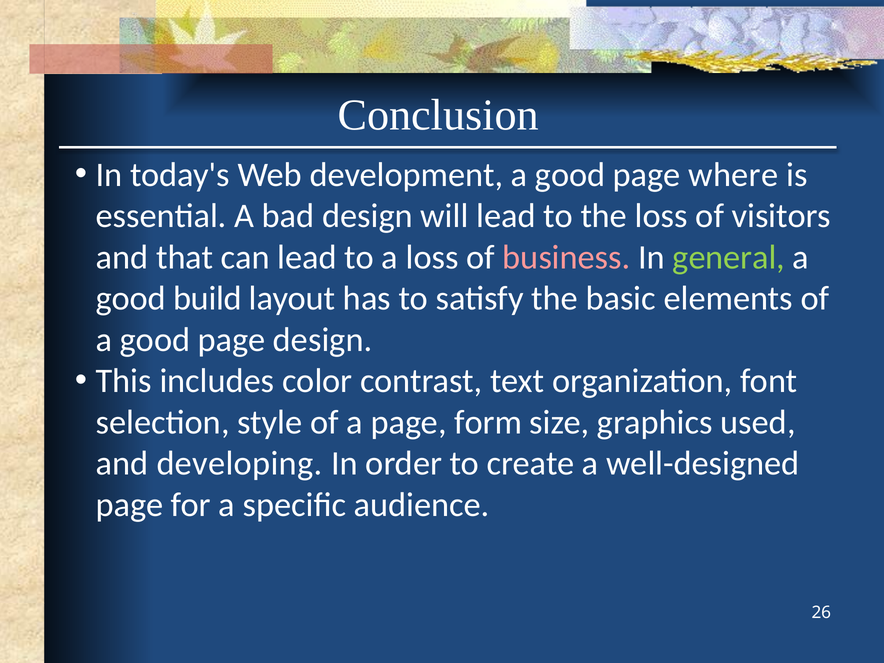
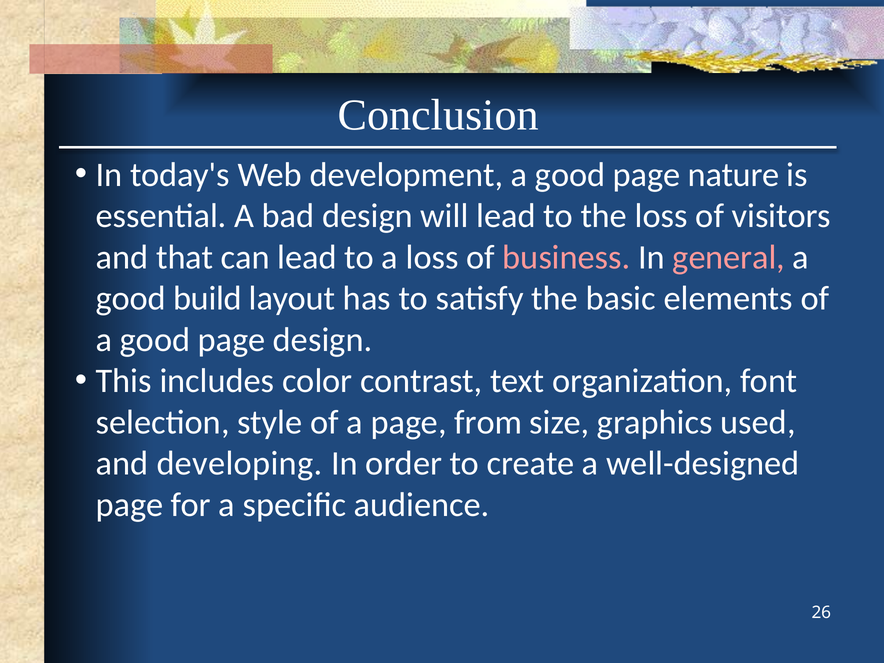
where: where -> nature
general colour: light green -> pink
form: form -> from
